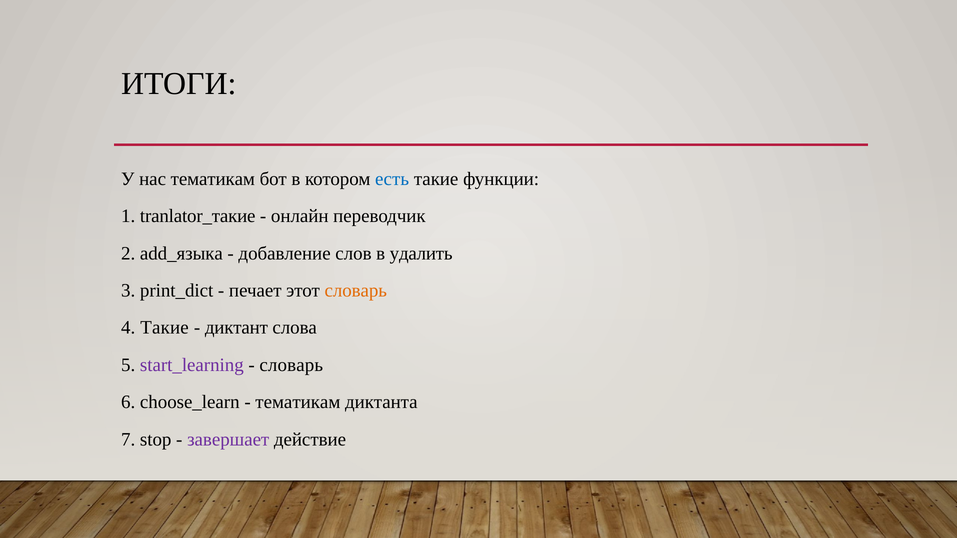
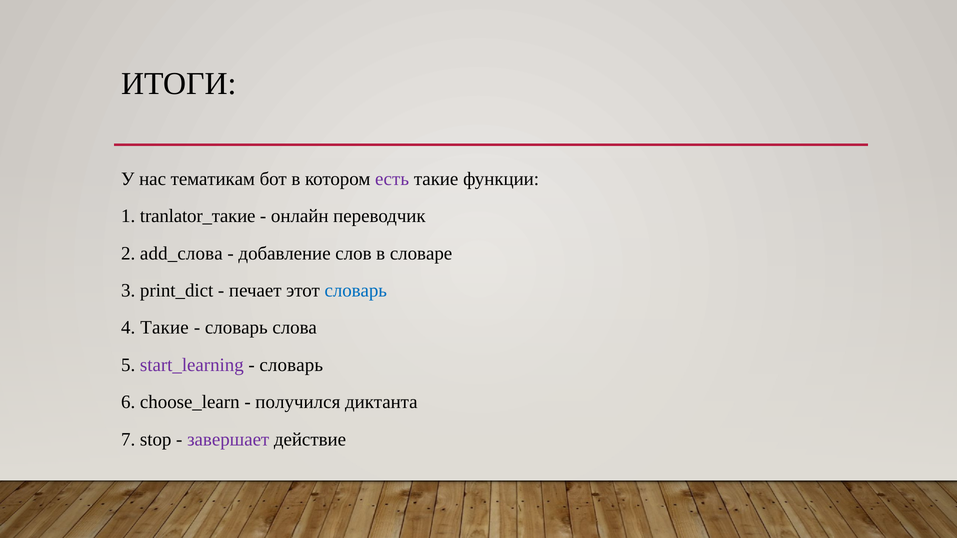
есть colour: blue -> purple
add_языка: add_языка -> add_слова
удалить: удалить -> словаре
словарь at (356, 291) colour: orange -> blue
диктант at (236, 328): диктант -> словарь
тематикам at (298, 402): тематикам -> получился
